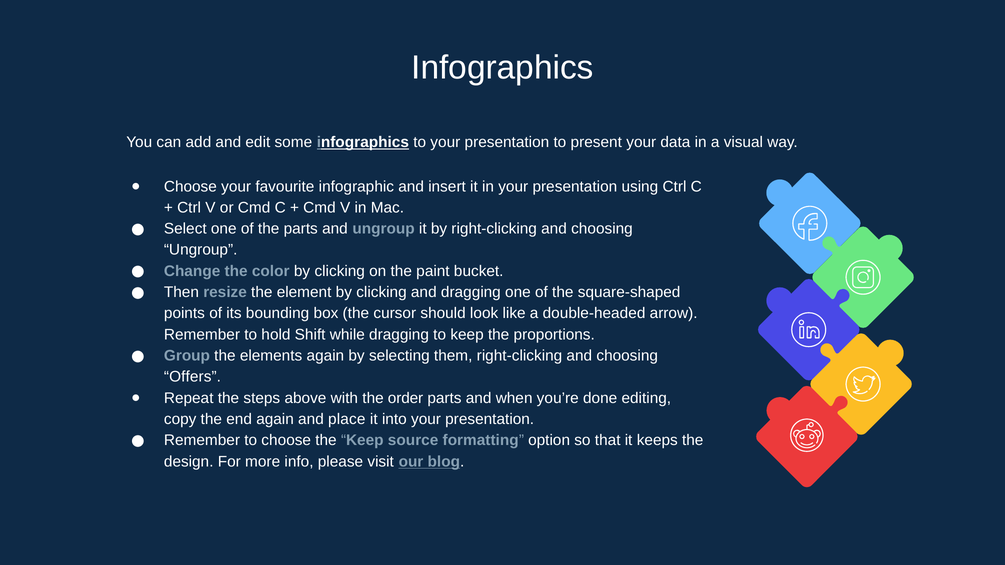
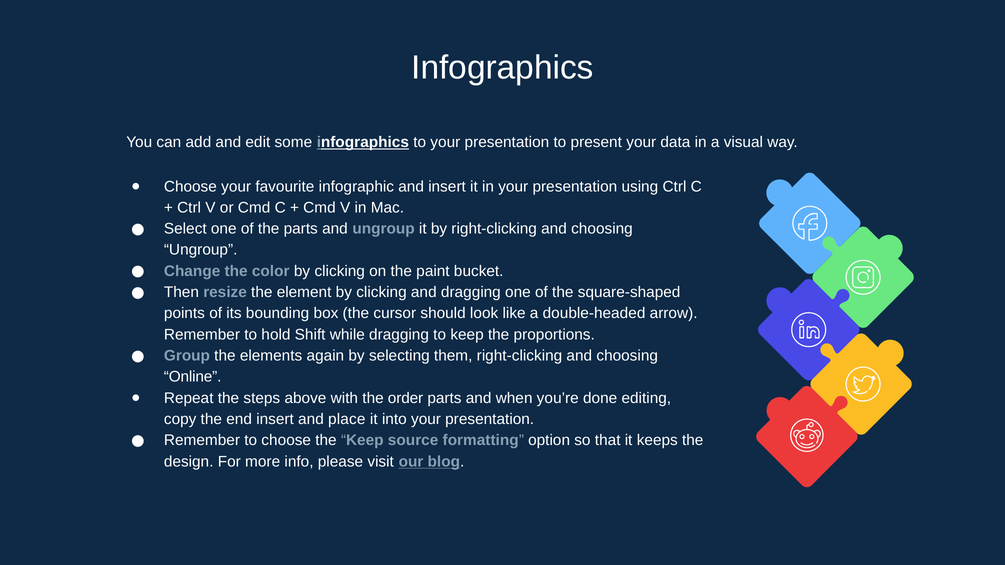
Offers: Offers -> Online
end again: again -> insert
